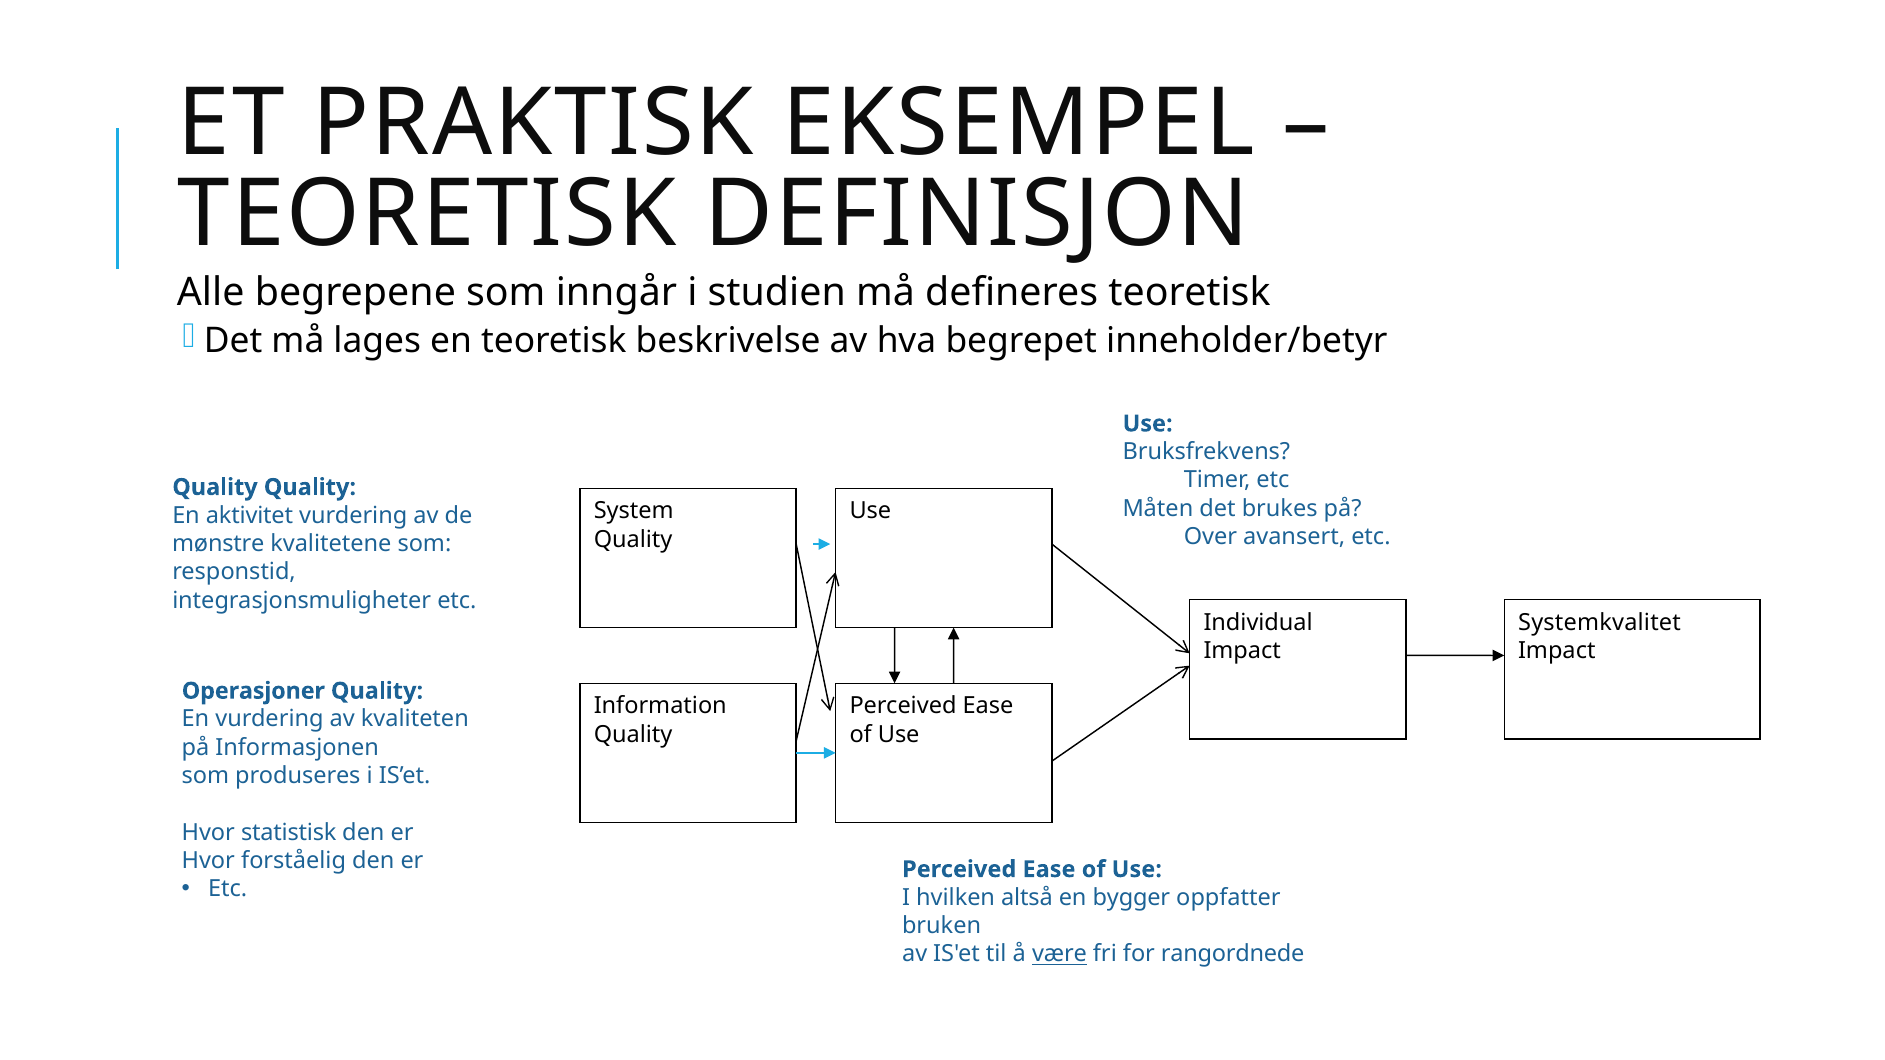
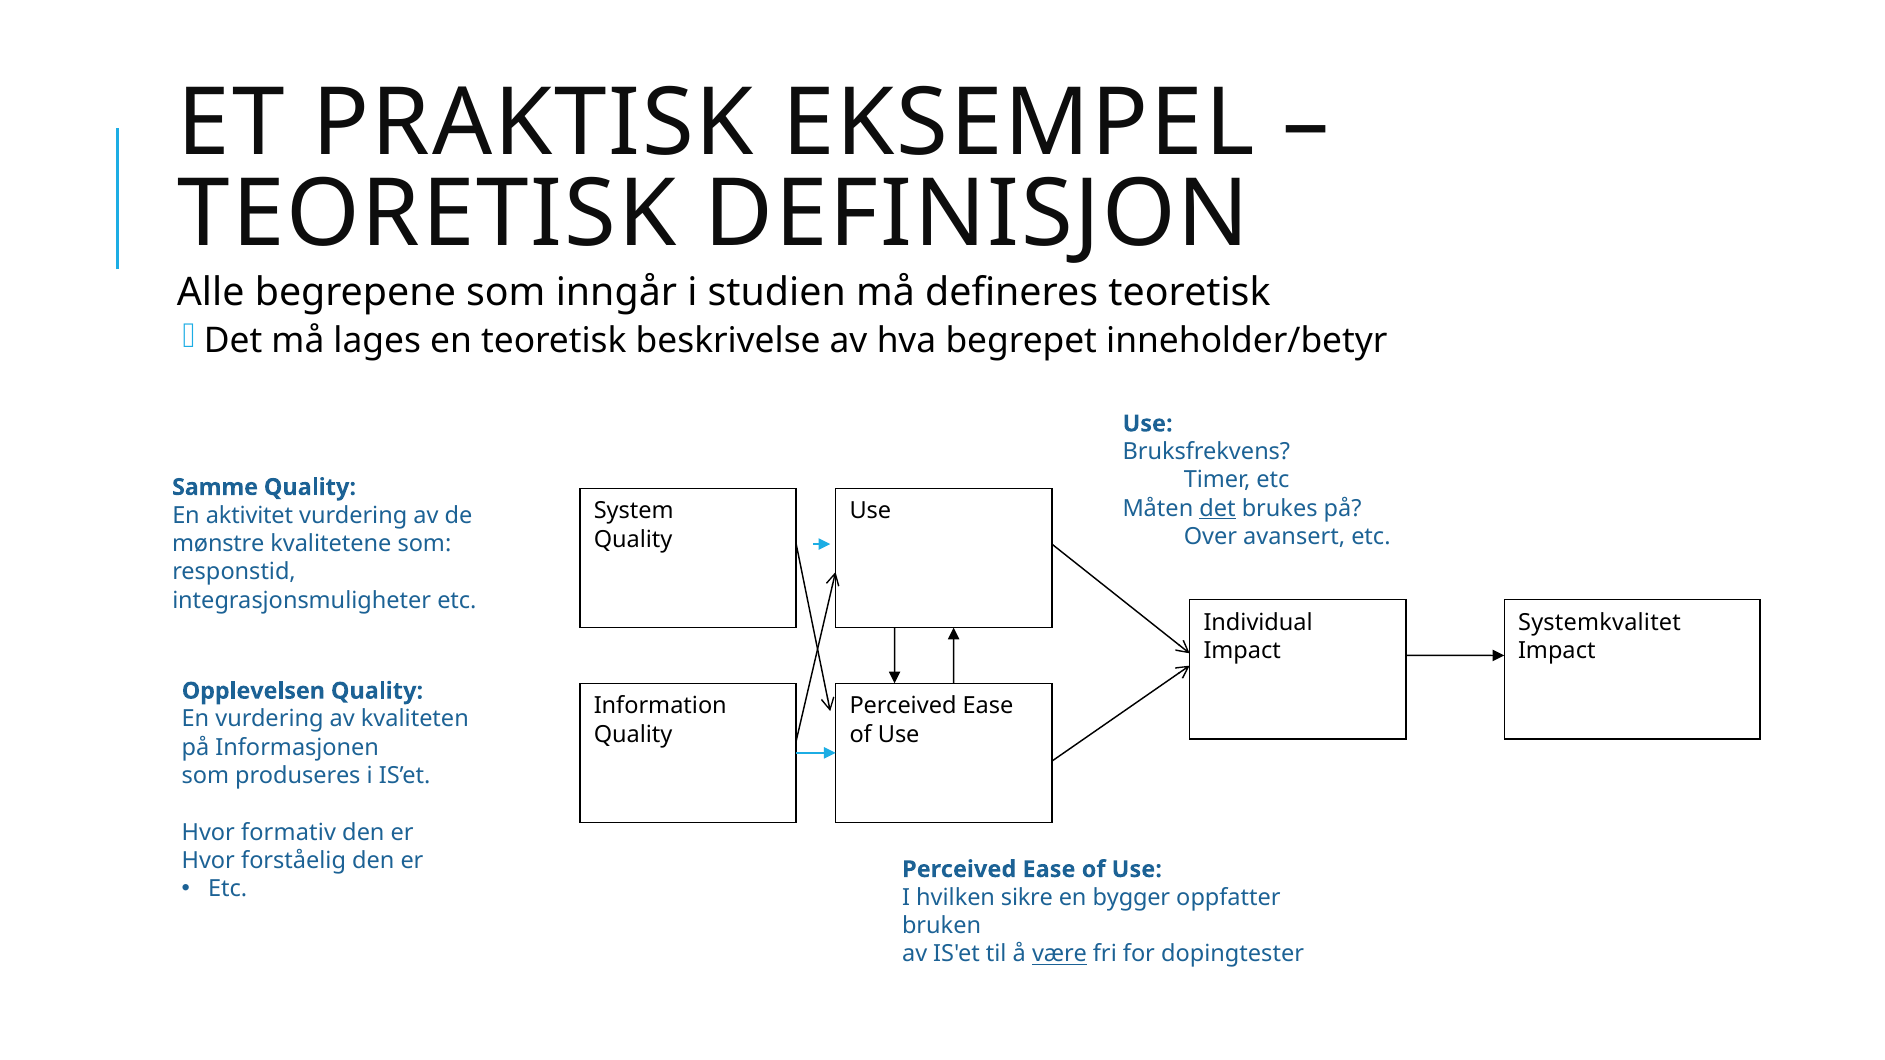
Quality at (215, 487): Quality -> Samme
det at (1218, 509) underline: none -> present
Operasjoner: Operasjoner -> Opplevelsen
statistisk: statistisk -> formativ
altså: altså -> sikre
rangordnede: rangordnede -> dopingtester
